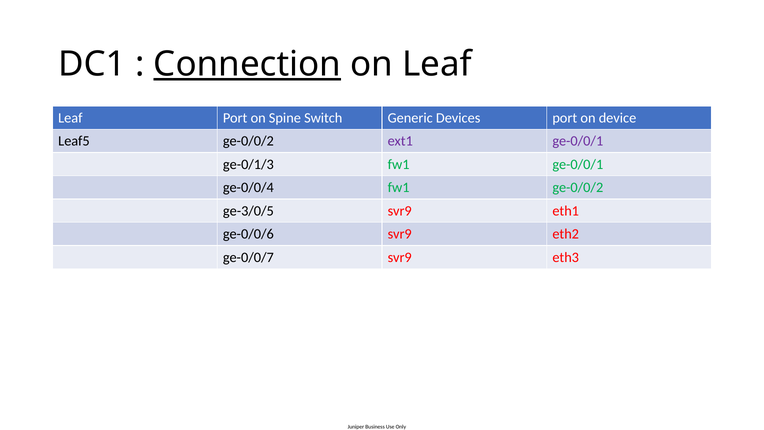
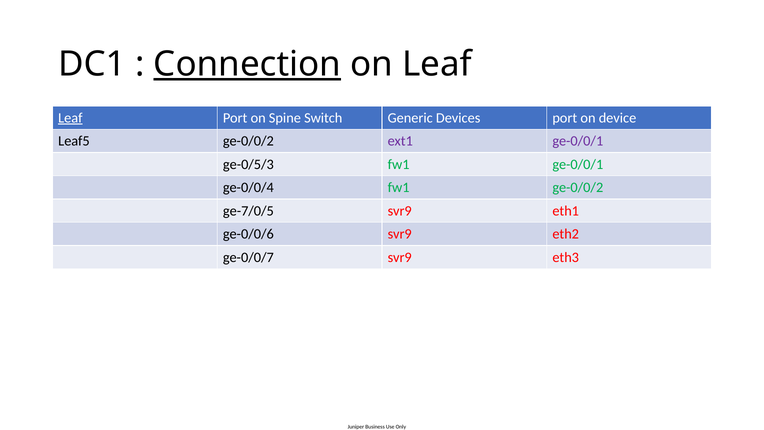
Leaf at (70, 118) underline: none -> present
ge-0/1/3: ge-0/1/3 -> ge-0/5/3
ge-3/0/5: ge-3/0/5 -> ge-7/0/5
